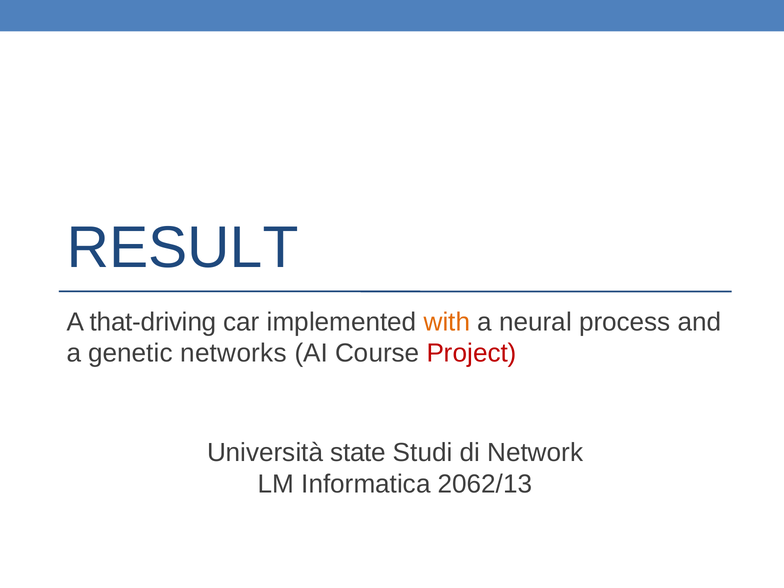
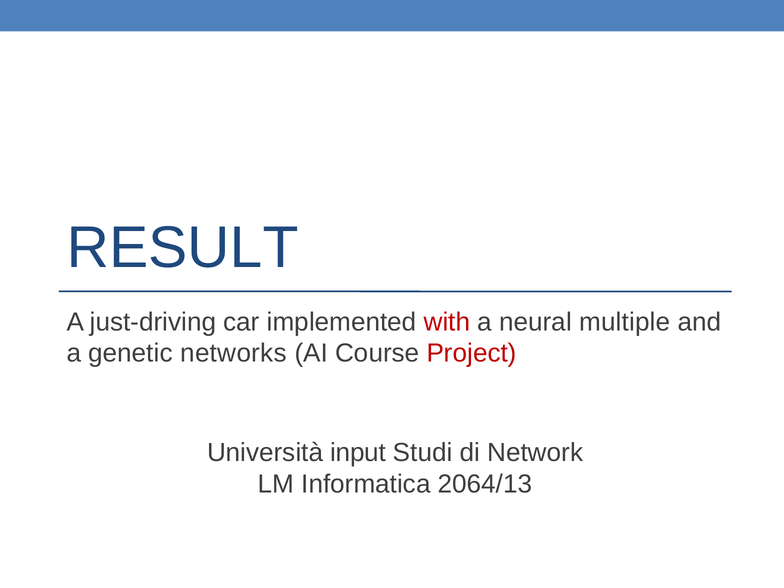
that-driving: that-driving -> just-driving
with colour: orange -> red
process: process -> multiple
state: state -> input
2062/13: 2062/13 -> 2064/13
